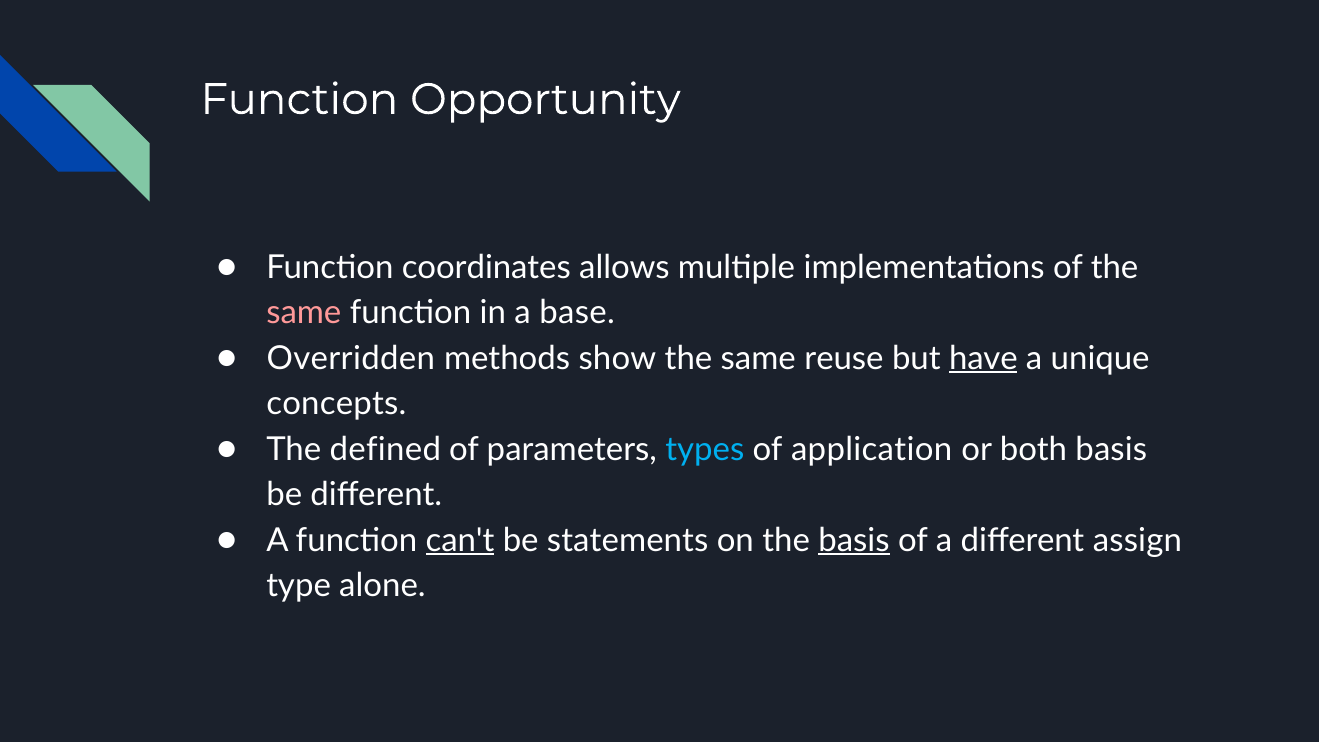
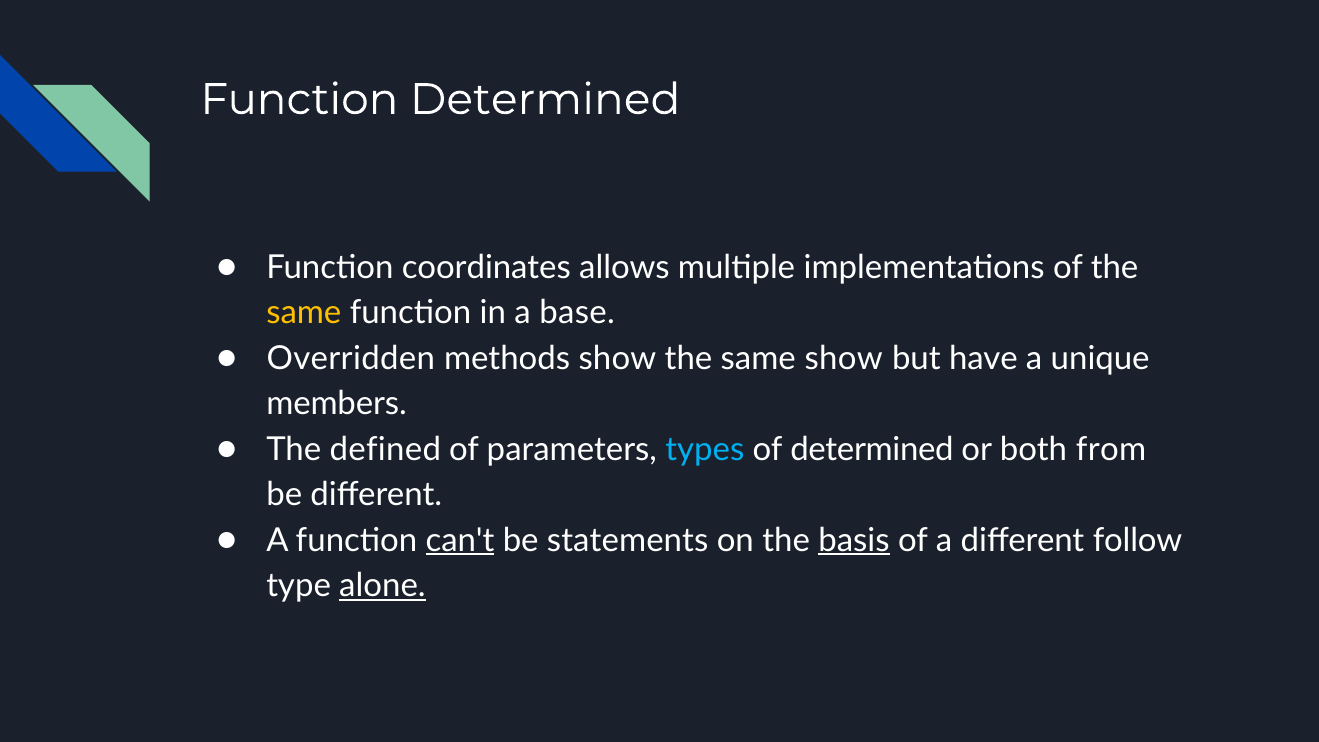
Function Opportunity: Opportunity -> Determined
same at (304, 313) colour: pink -> yellow
same reuse: reuse -> show
have underline: present -> none
concepts: concepts -> members
of application: application -> determined
both basis: basis -> from
assign: assign -> follow
alone underline: none -> present
